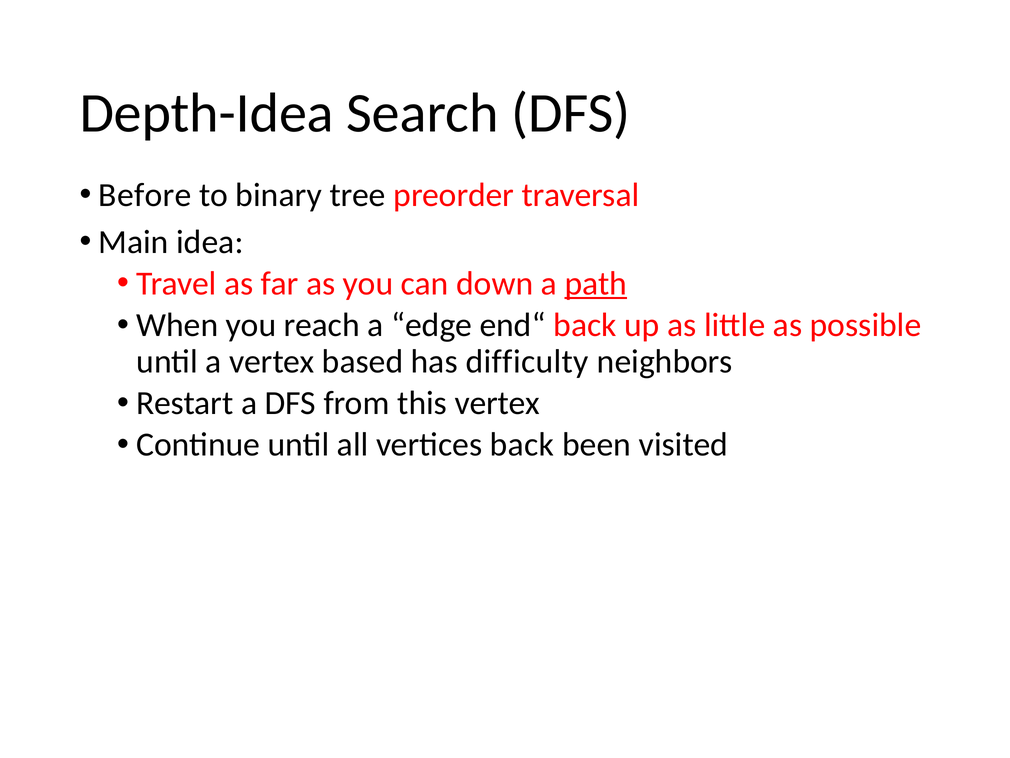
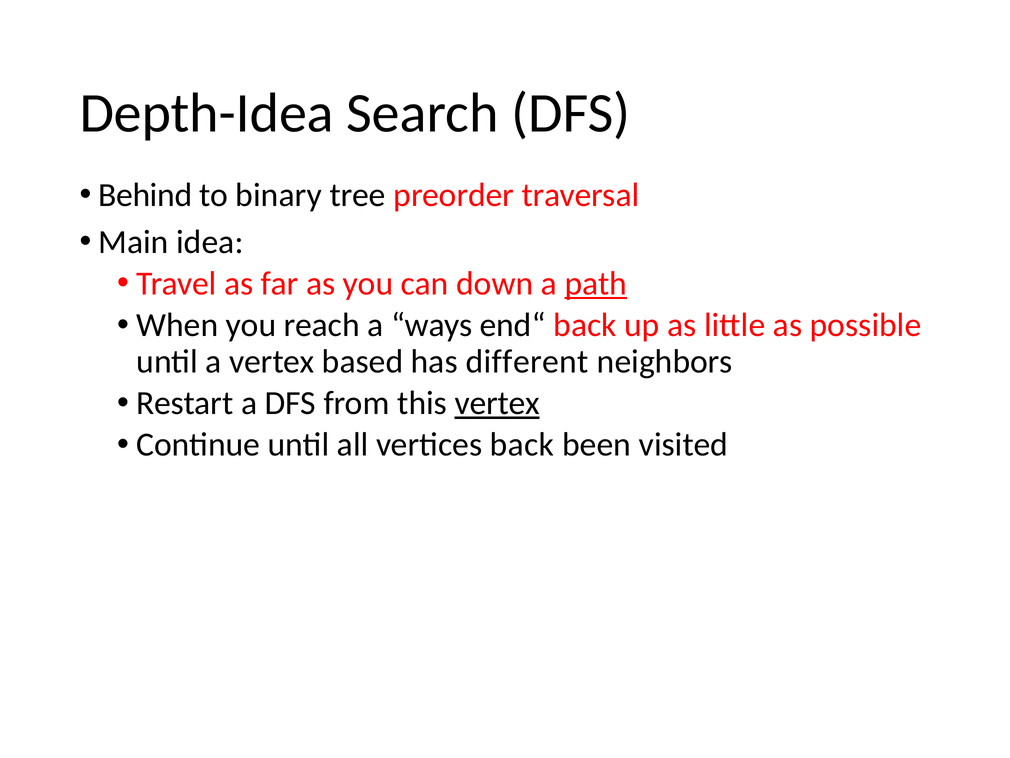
Before: Before -> Behind
edge: edge -> ways
difficulty: difficulty -> different
vertex at (497, 403) underline: none -> present
